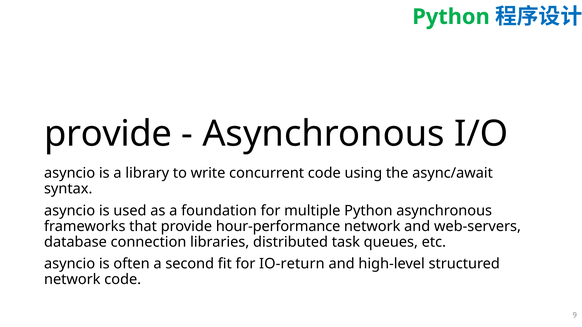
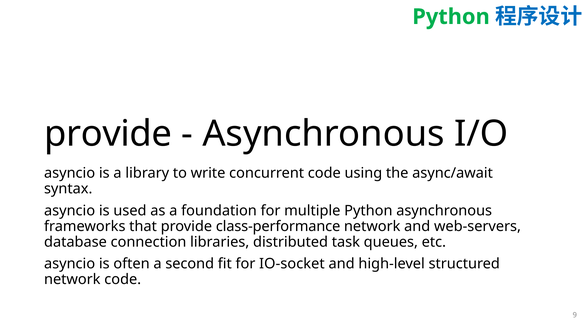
hour-performance: hour-performance -> class-performance
IO-return: IO-return -> IO-socket
